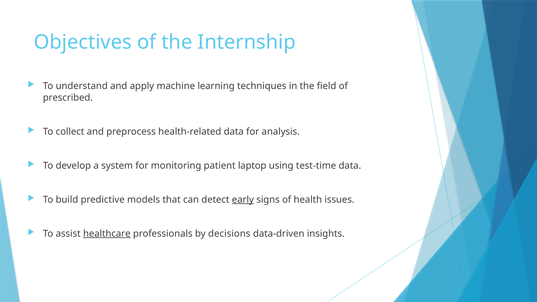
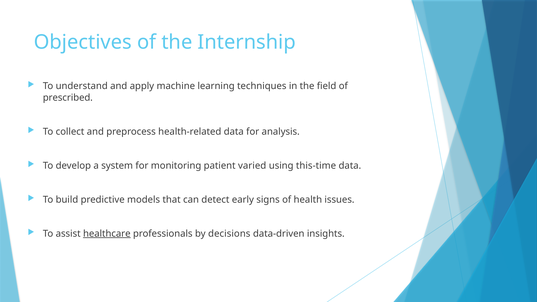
laptop: laptop -> varied
test-time: test-time -> this-time
early underline: present -> none
